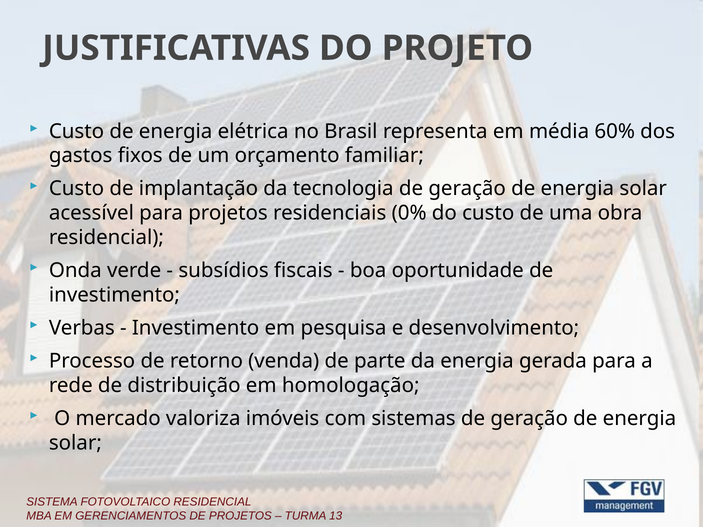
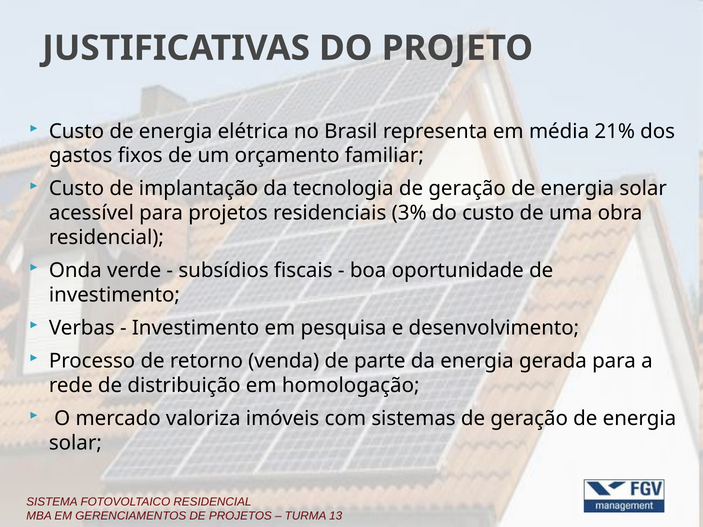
60%: 60% -> 21%
0%: 0% -> 3%
